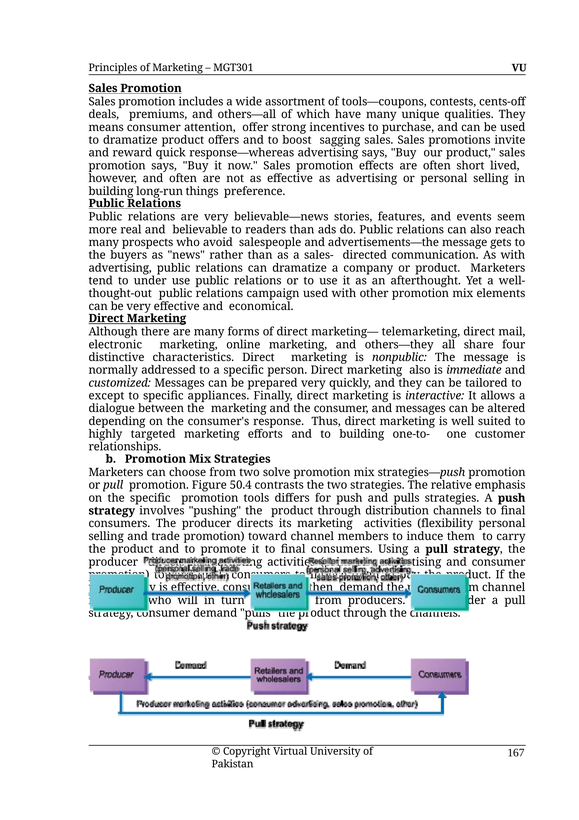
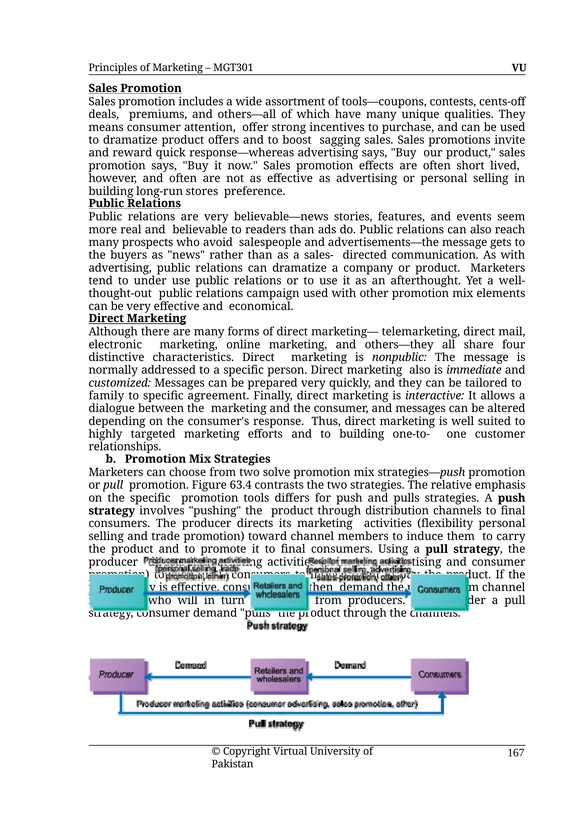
things: things -> stores
except: except -> family
appliances: appliances -> agreement
50.4: 50.4 -> 63.4
